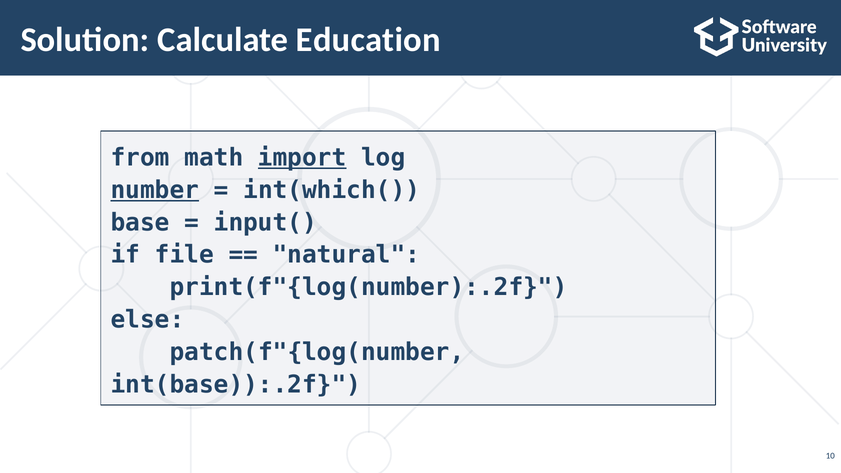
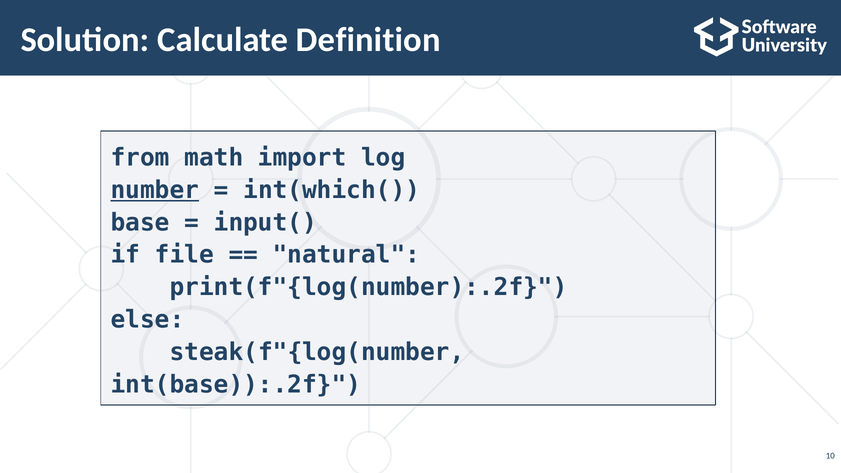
Education: Education -> Definition
import underline: present -> none
patch(f"{log(number: patch(f"{log(number -> steak(f"{log(number
